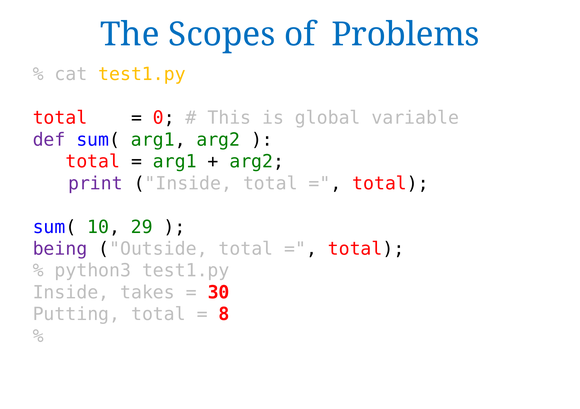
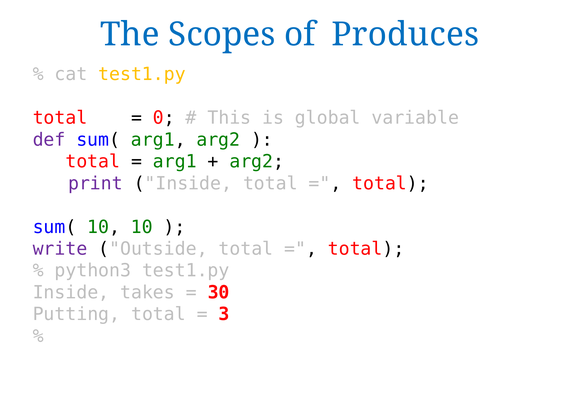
Problems: Problems -> Produces
10 29: 29 -> 10
being: being -> write
8: 8 -> 3
